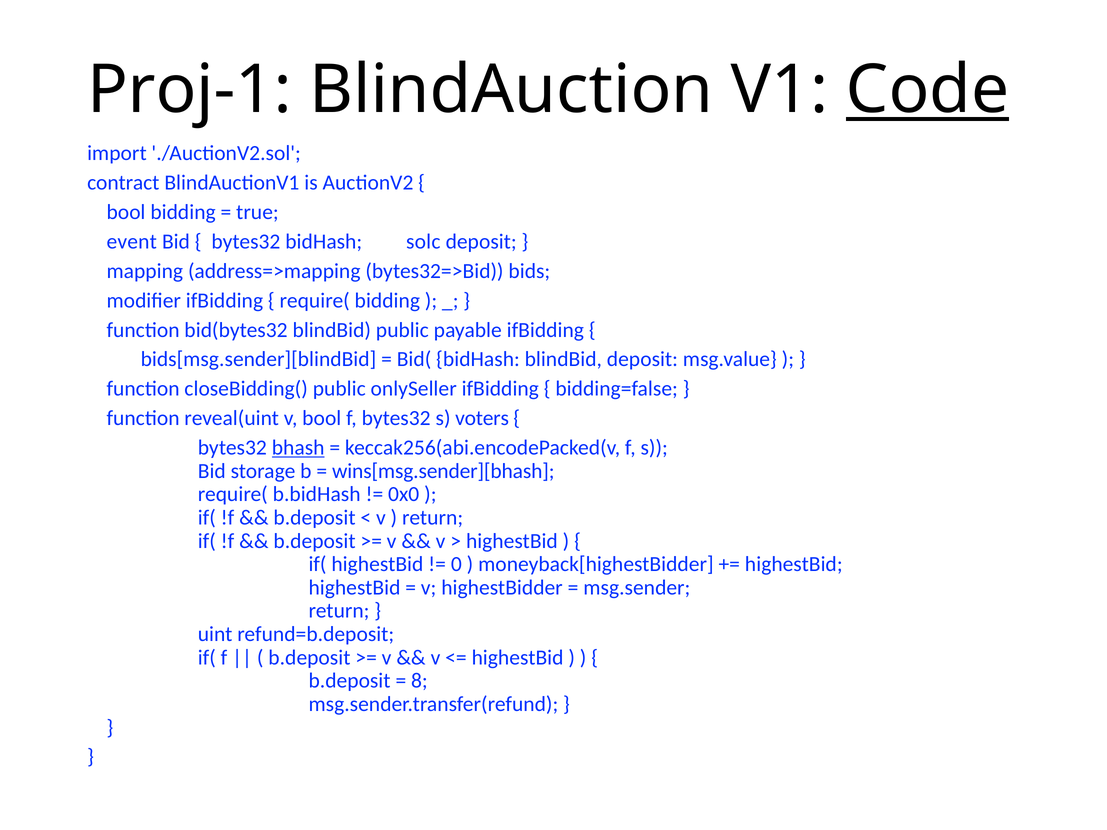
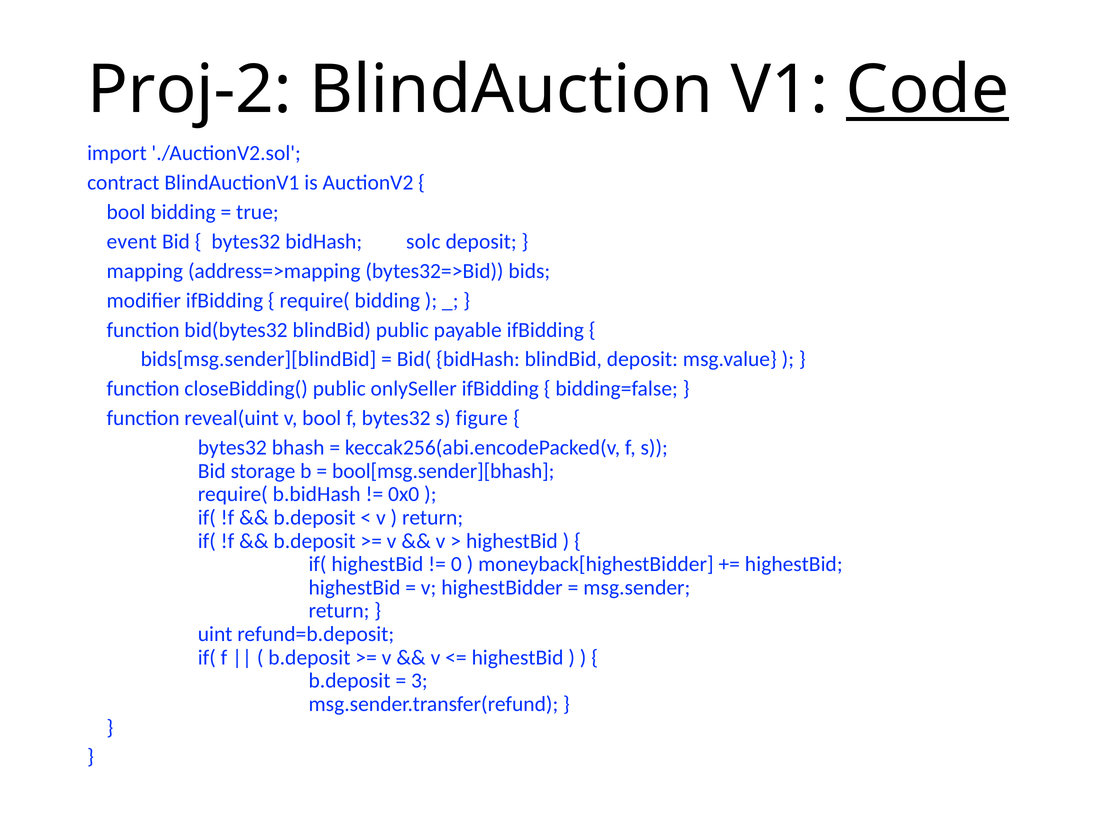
Proj-1: Proj-1 -> Proj-2
voters: voters -> figure
bhash underline: present -> none
wins[msg.sender][bhash: wins[msg.sender][bhash -> bool[msg.sender][bhash
8: 8 -> 3
